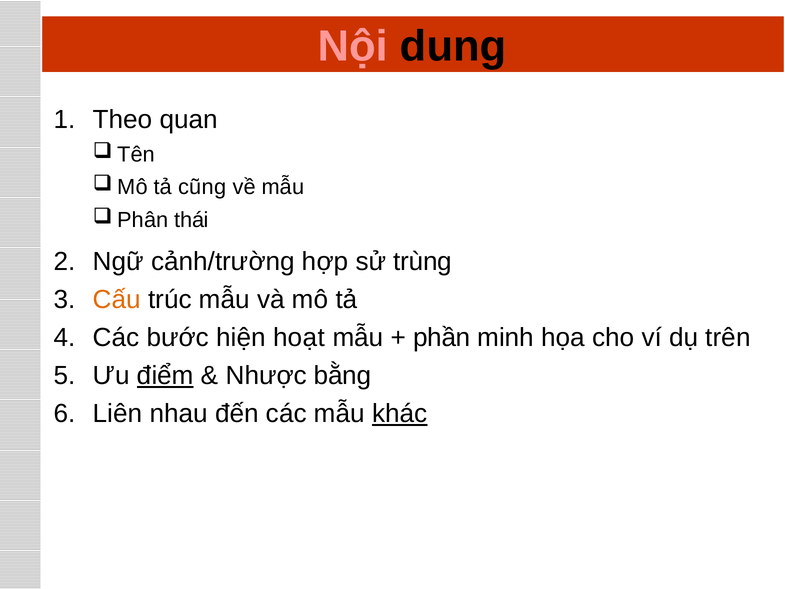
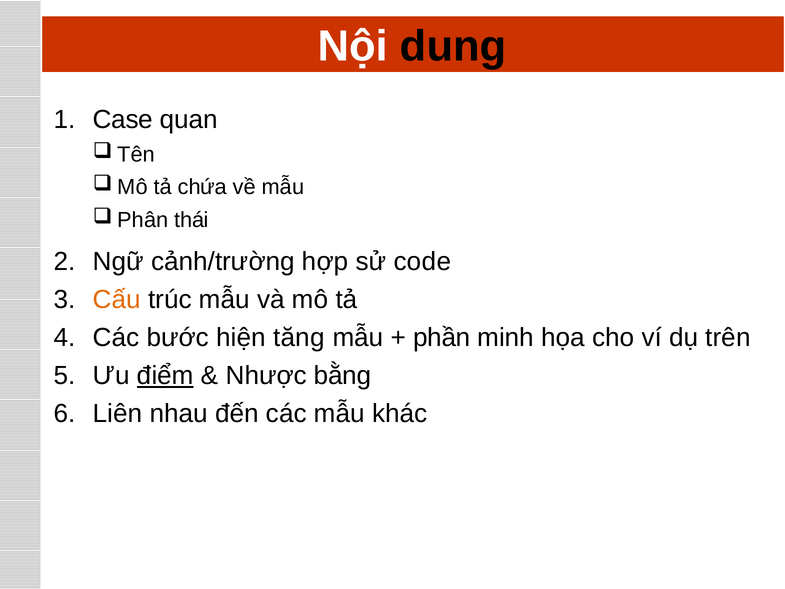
Nội colour: pink -> white
Theo: Theo -> Case
cũng: cũng -> chứa
trùng: trùng -> code
hoạt: hoạt -> tăng
khác underline: present -> none
